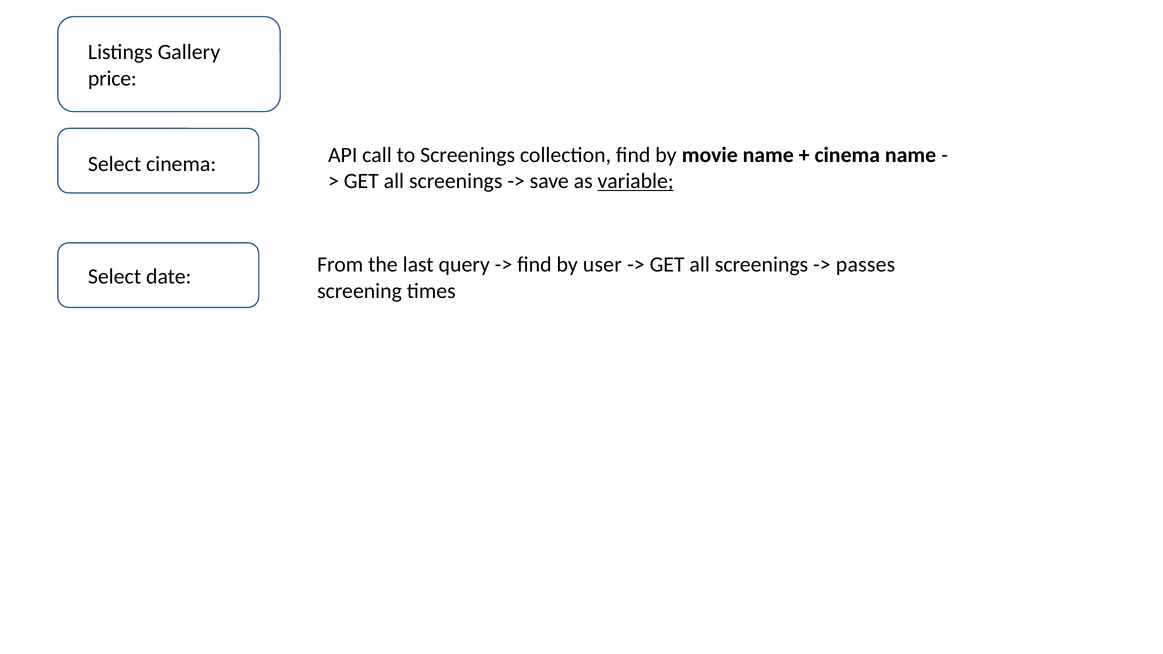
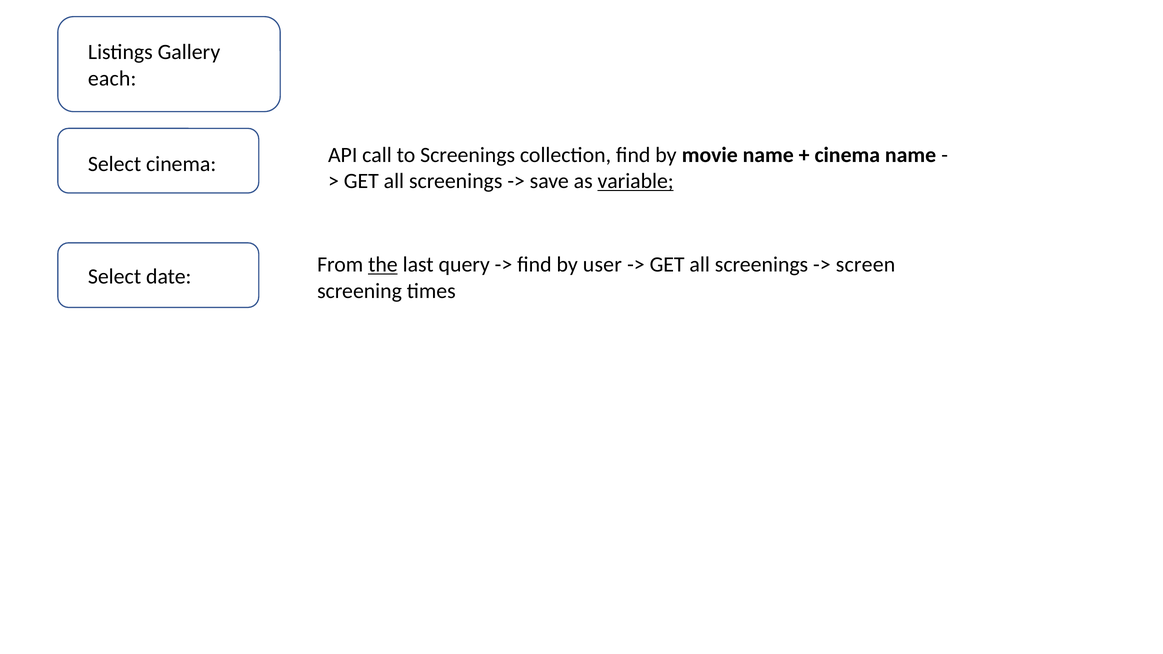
price: price -> each
the underline: none -> present
passes: passes -> screen
